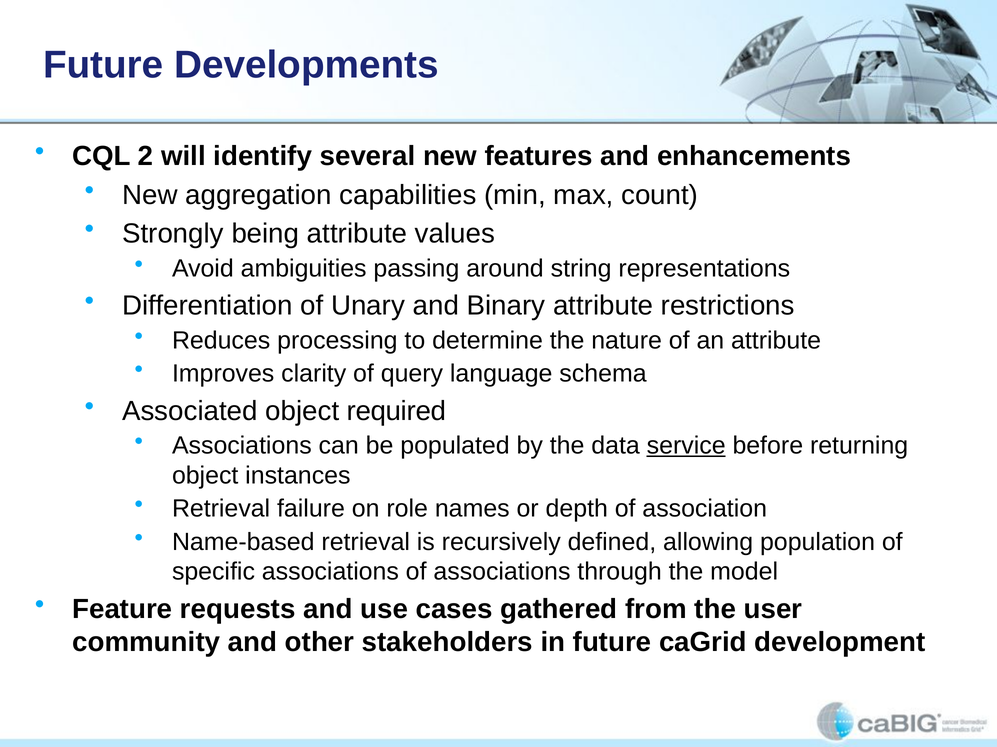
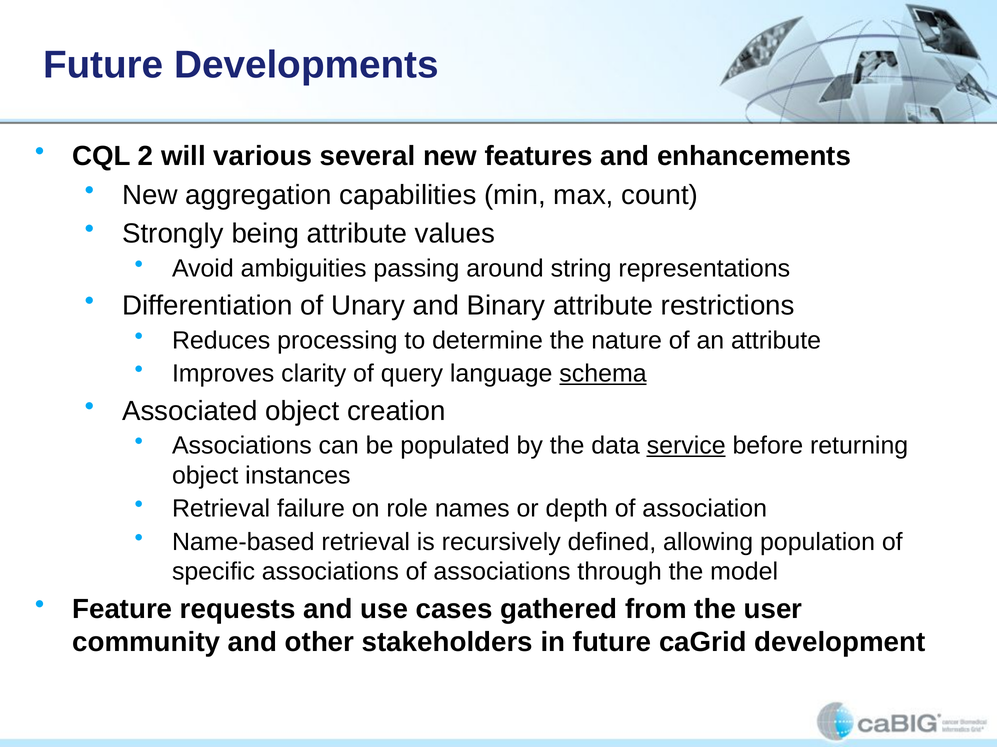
identify: identify -> various
schema underline: none -> present
required: required -> creation
